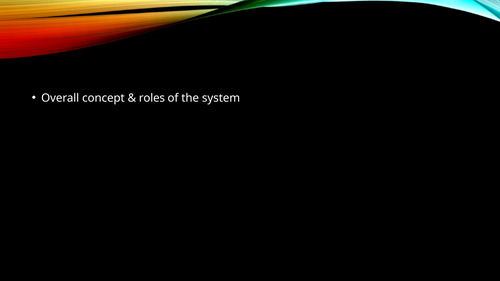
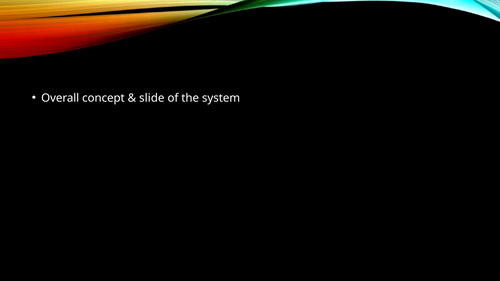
roles: roles -> slide
